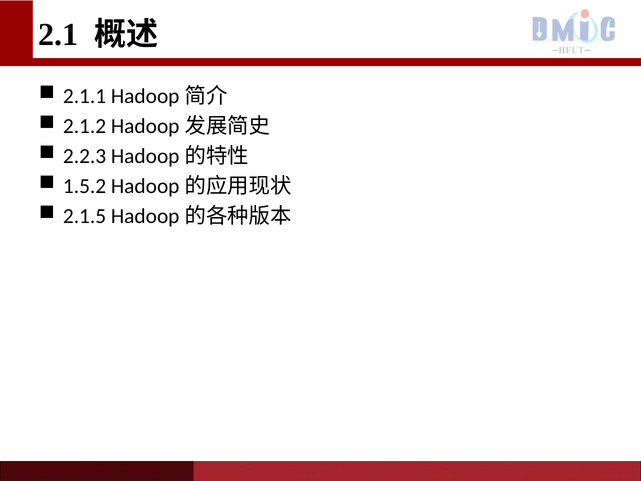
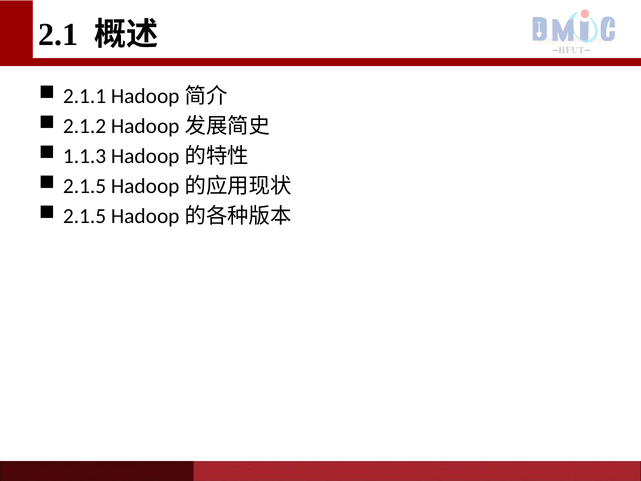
2.2.3: 2.2.3 -> 1.1.3
1.5.2 at (85, 186): 1.5.2 -> 2.1.5
